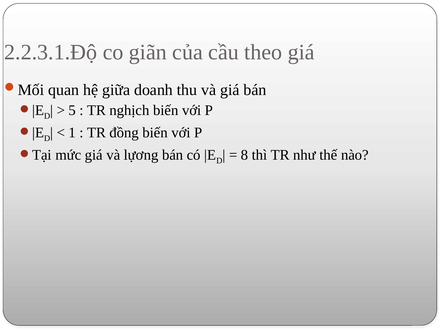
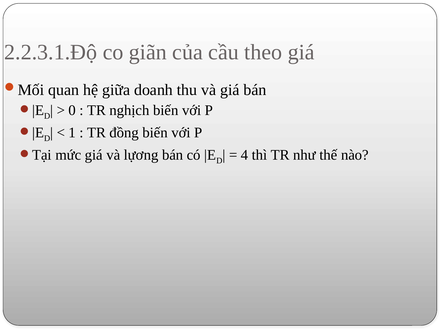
5: 5 -> 0
8: 8 -> 4
